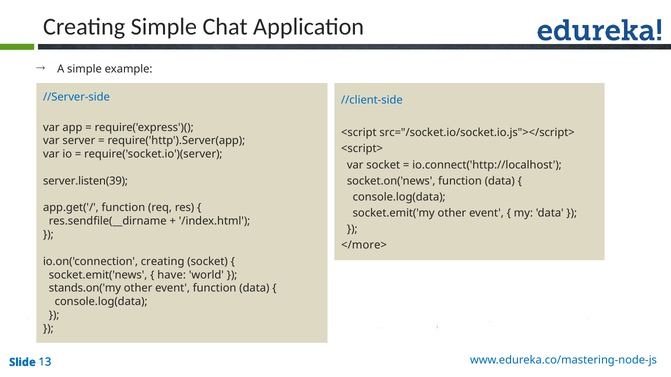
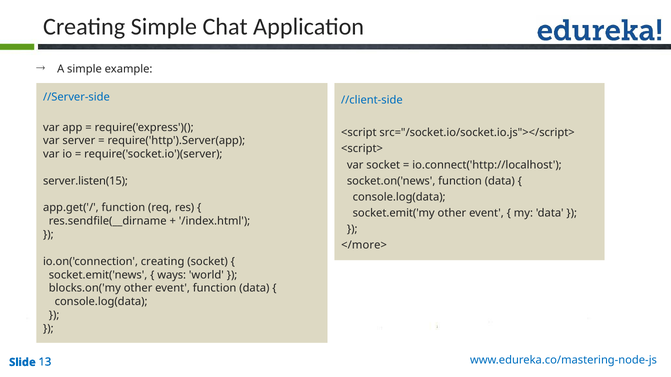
server.listen(39: server.listen(39 -> server.listen(15
have: have -> ways
stands.on('my: stands.on('my -> blocks.on('my
